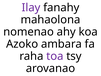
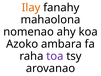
Ilay colour: purple -> orange
